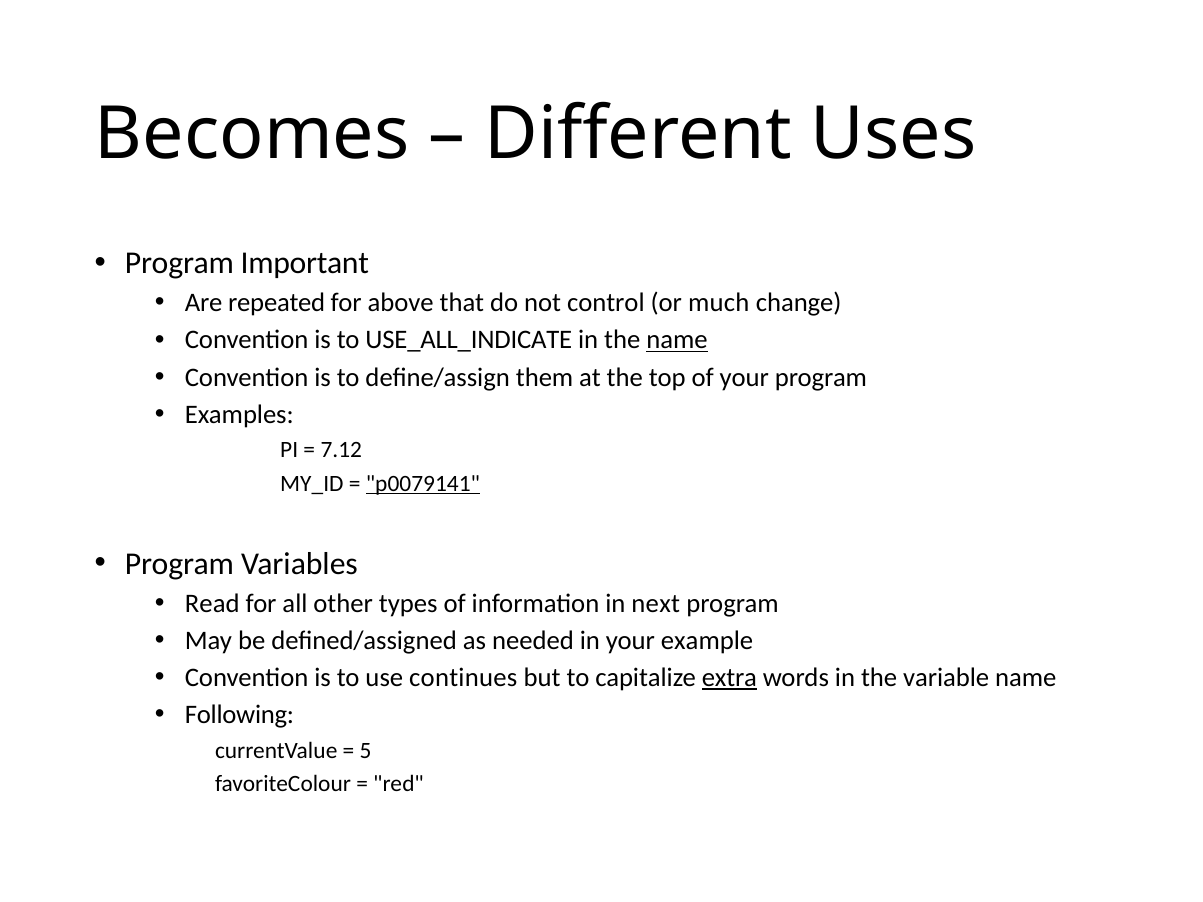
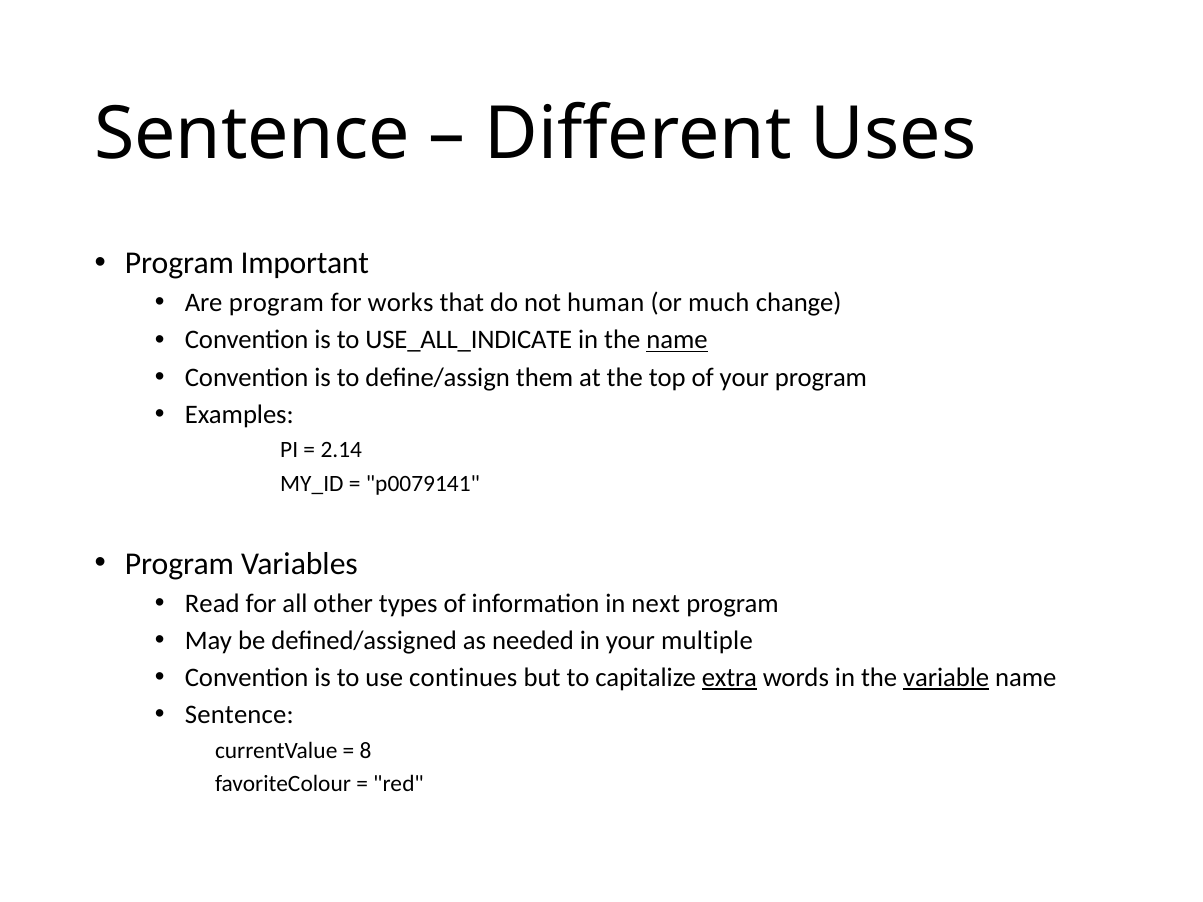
Becomes at (252, 135): Becomes -> Sentence
Are repeated: repeated -> program
above: above -> works
control: control -> human
7.12: 7.12 -> 2.14
p0079141 underline: present -> none
example: example -> multiple
variable underline: none -> present
Following at (240, 715): Following -> Sentence
5: 5 -> 8
